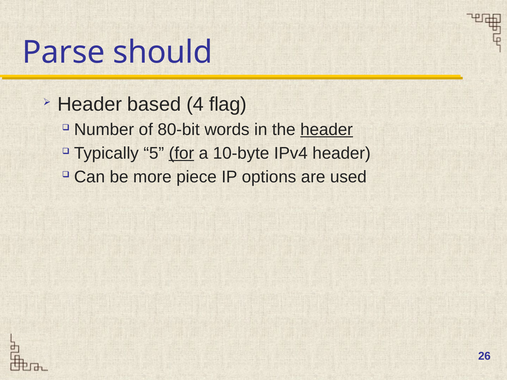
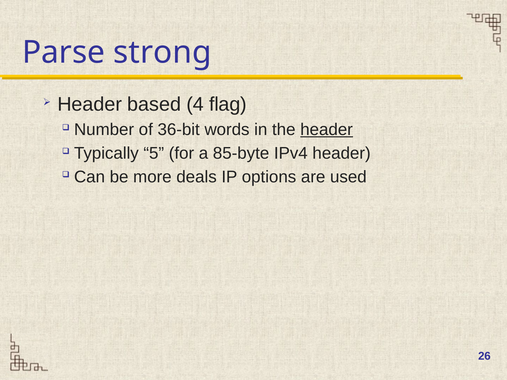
should: should -> strong
80-bit: 80-bit -> 36-bit
for underline: present -> none
10-byte: 10-byte -> 85-byte
piece: piece -> deals
